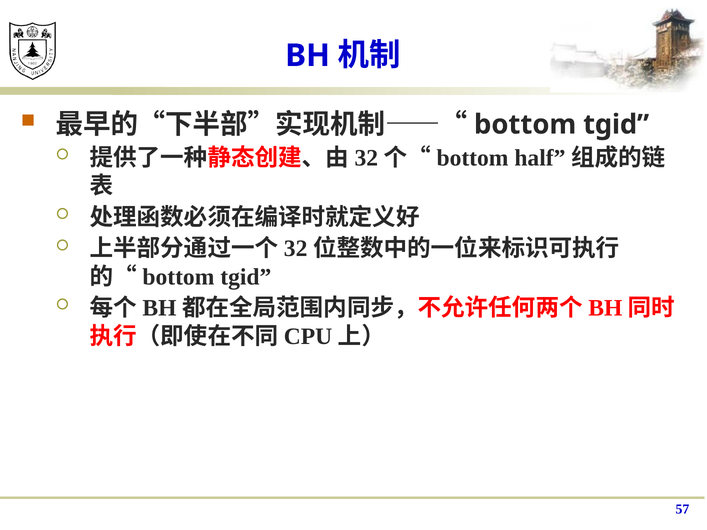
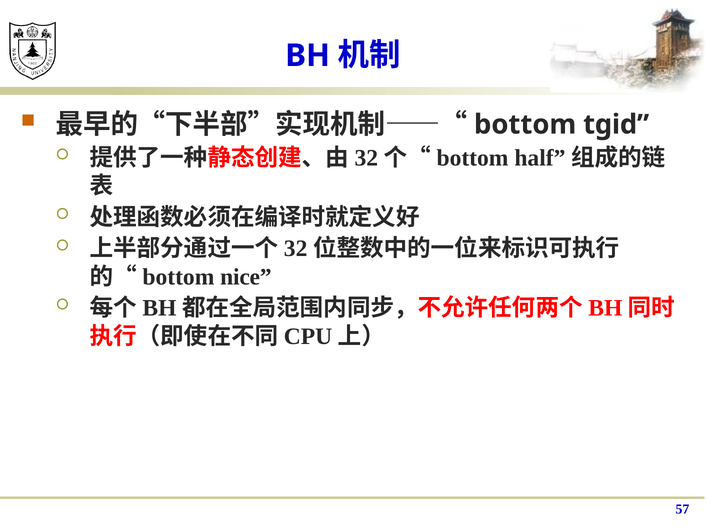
tgid at (246, 277): tgid -> nice
